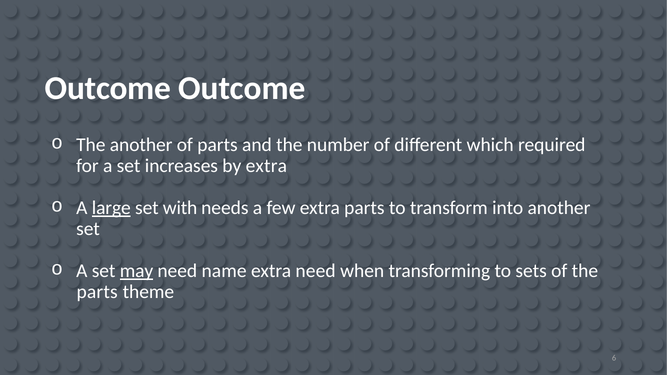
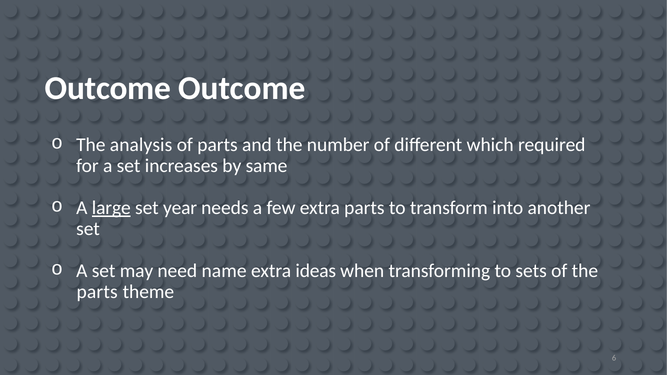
The another: another -> analysis
by extra: extra -> same
with: with -> year
may underline: present -> none
extra need: need -> ideas
